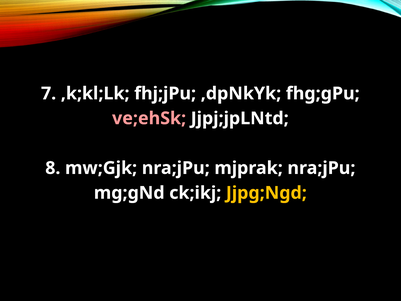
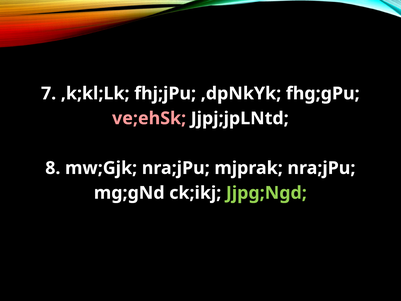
Jjpg;Ngd colour: yellow -> light green
